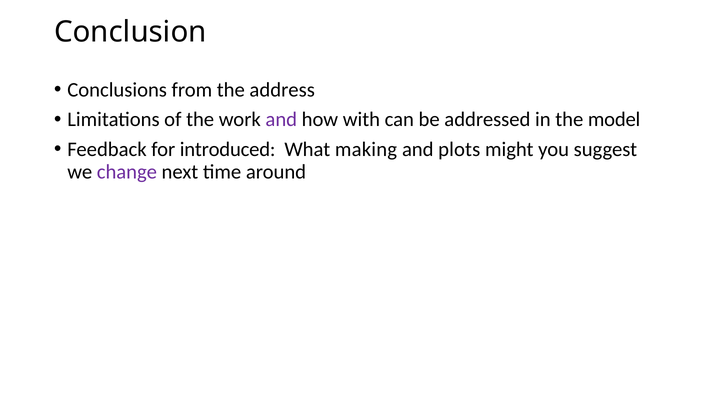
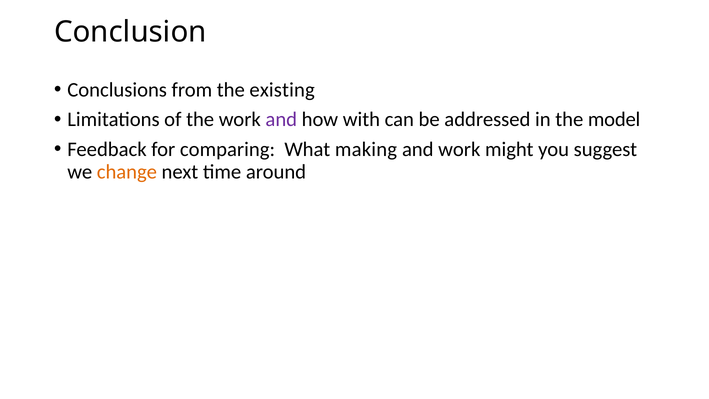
address: address -> existing
introduced: introduced -> comparing
and plots: plots -> work
change colour: purple -> orange
